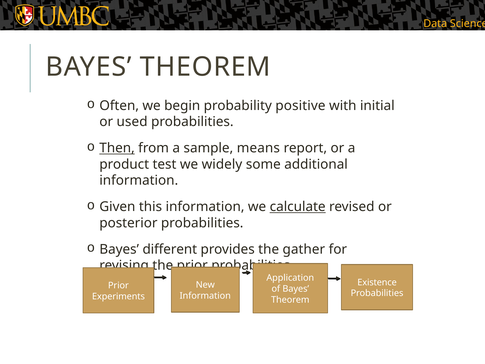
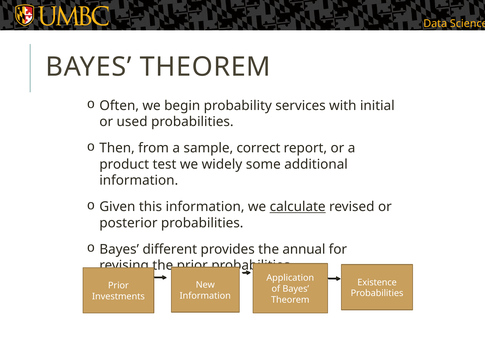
positive: positive -> services
Then underline: present -> none
means: means -> correct
gather: gather -> annual
Experiments: Experiments -> Investments
